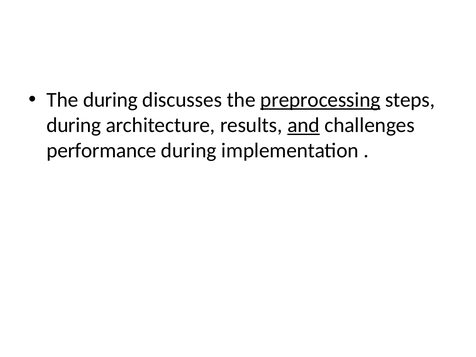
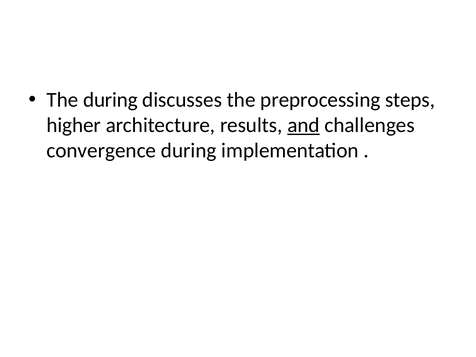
preprocessing underline: present -> none
during at (74, 125): during -> higher
performance: performance -> convergence
